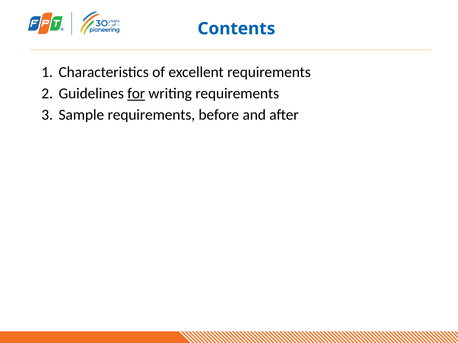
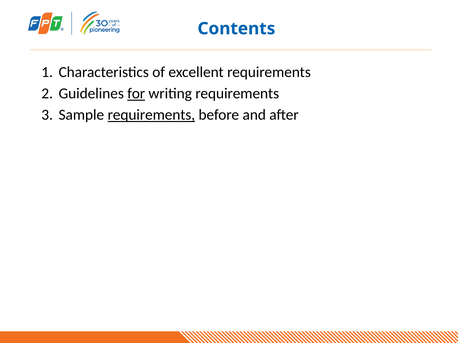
requirements at (151, 115) underline: none -> present
